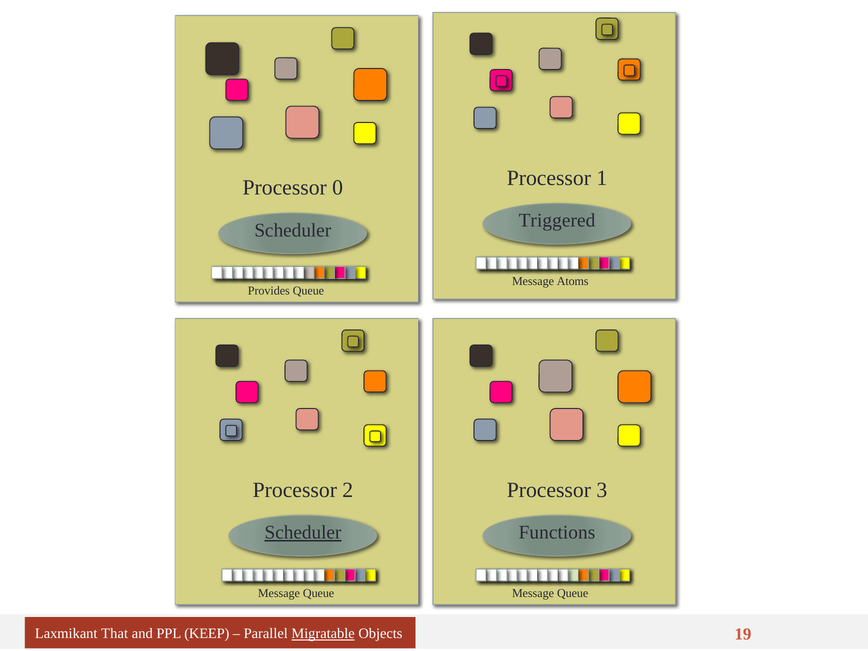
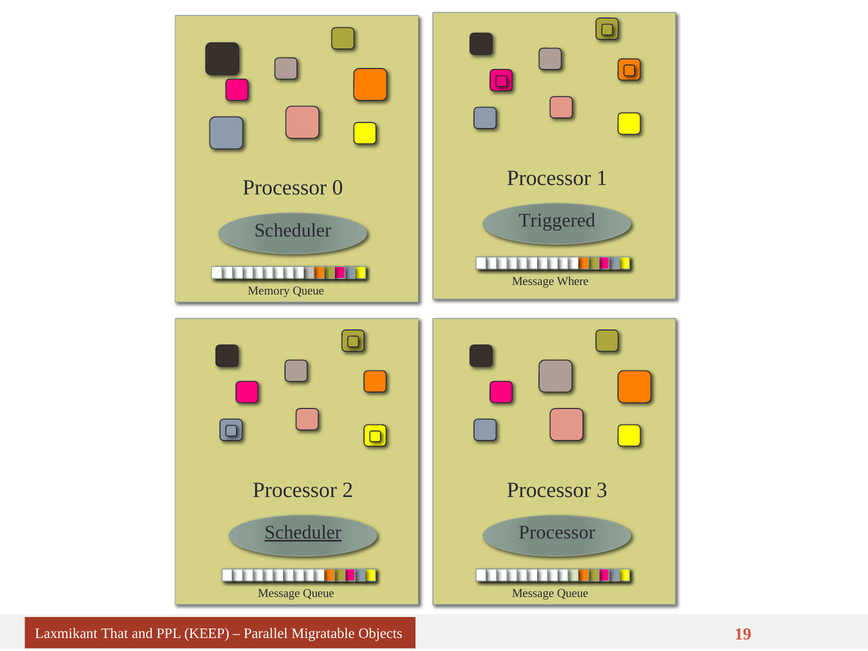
Atoms: Atoms -> Where
Provides: Provides -> Memory
Functions at (557, 533): Functions -> Processor
Migratable underline: present -> none
